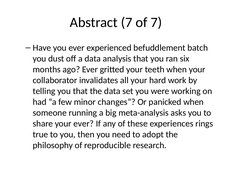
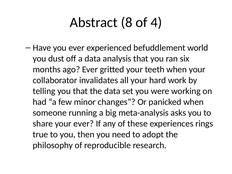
Abstract 7: 7 -> 8
of 7: 7 -> 4
batch: batch -> world
